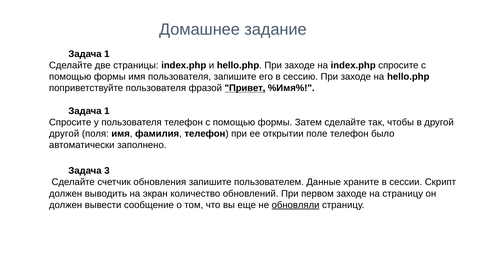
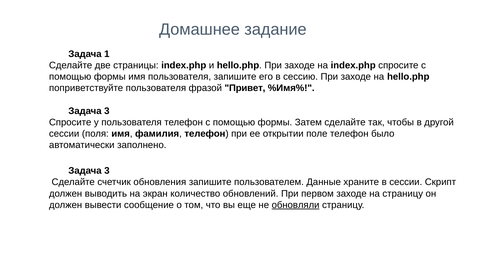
Привет underline: present -> none
1 at (107, 111): 1 -> 3
другой at (64, 134): другой -> сессии
